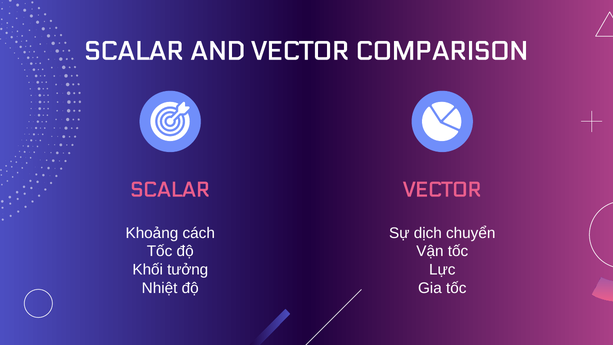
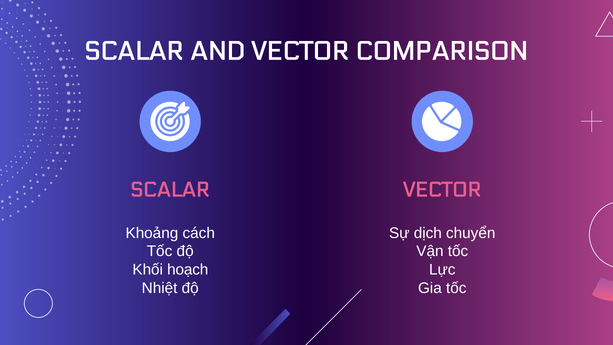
tưởng: tưởng -> hoạch
